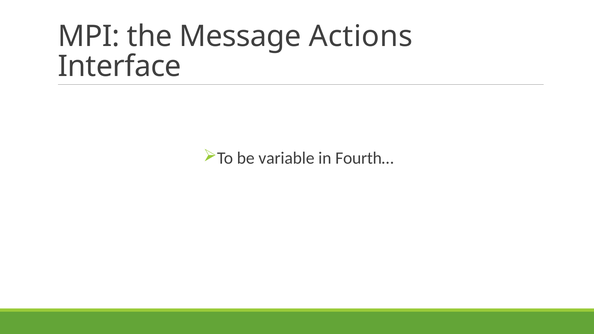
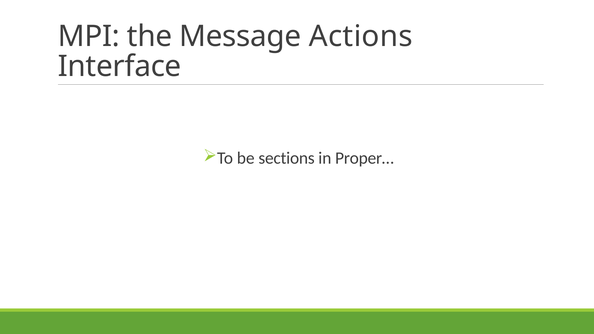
variable: variable -> sections
Fourth…: Fourth… -> Proper…
